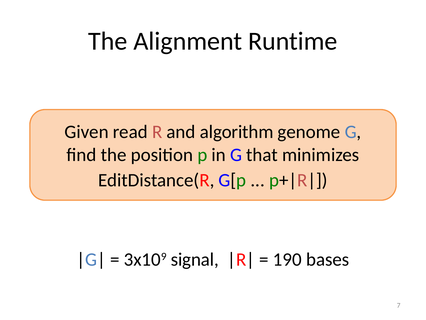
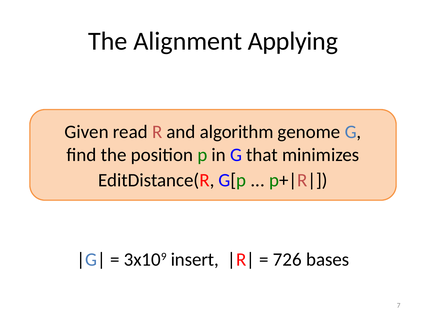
Runtime: Runtime -> Applying
signal: signal -> insert
190: 190 -> 726
